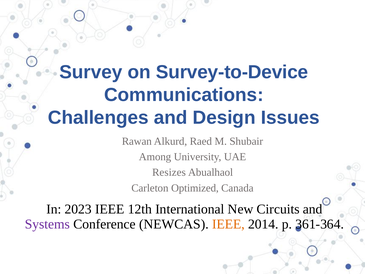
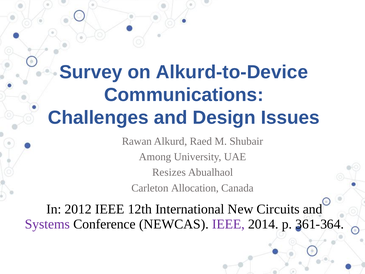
Survey-to-Device: Survey-to-Device -> Alkurd-to-Device
Optimized: Optimized -> Allocation
2023: 2023 -> 2012
IEEE at (228, 224) colour: orange -> purple
